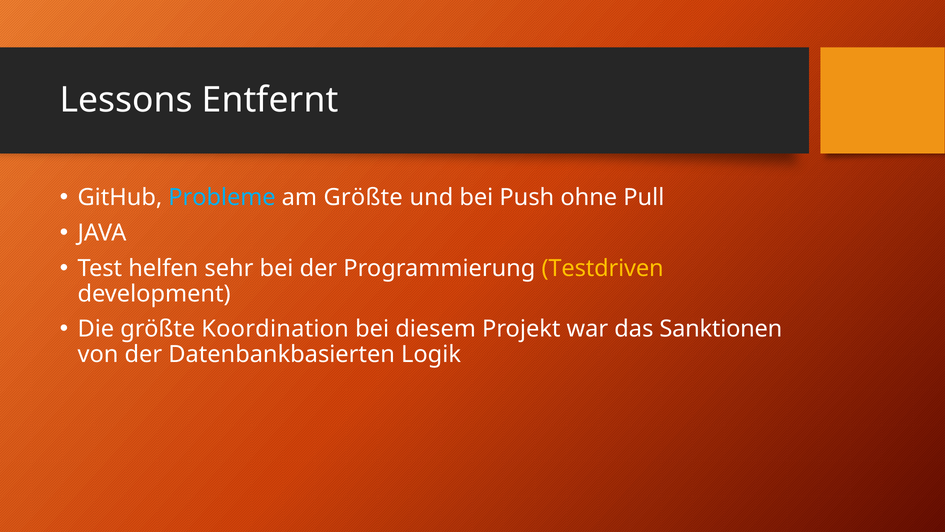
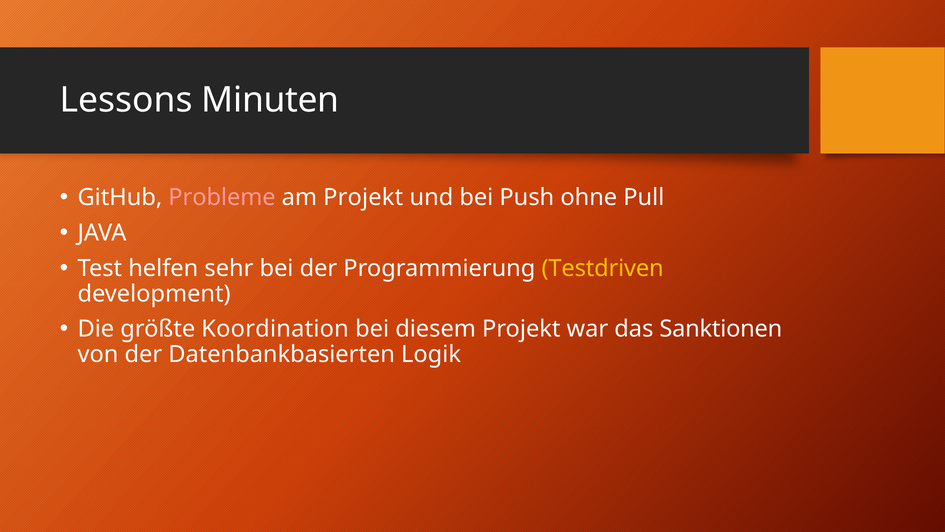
Entfernt: Entfernt -> Minuten
Probleme colour: light blue -> pink
am Größte: Größte -> Projekt
